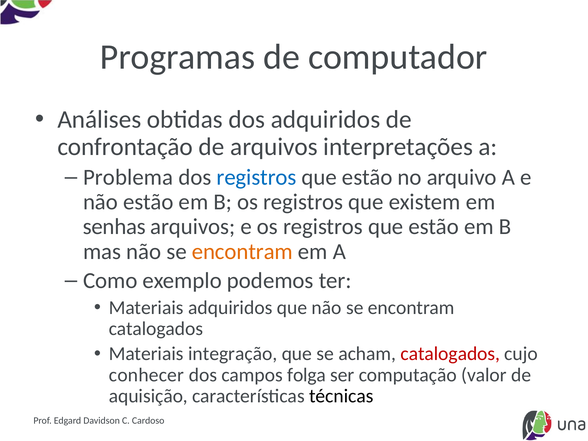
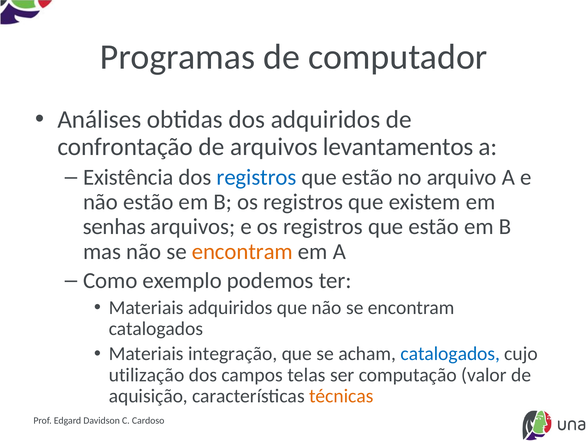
interpretações: interpretações -> levantamentos
Problema: Problema -> Existência
catalogados at (450, 354) colour: red -> blue
conhecer: conhecer -> utilização
folga: folga -> telas
técnicas colour: black -> orange
